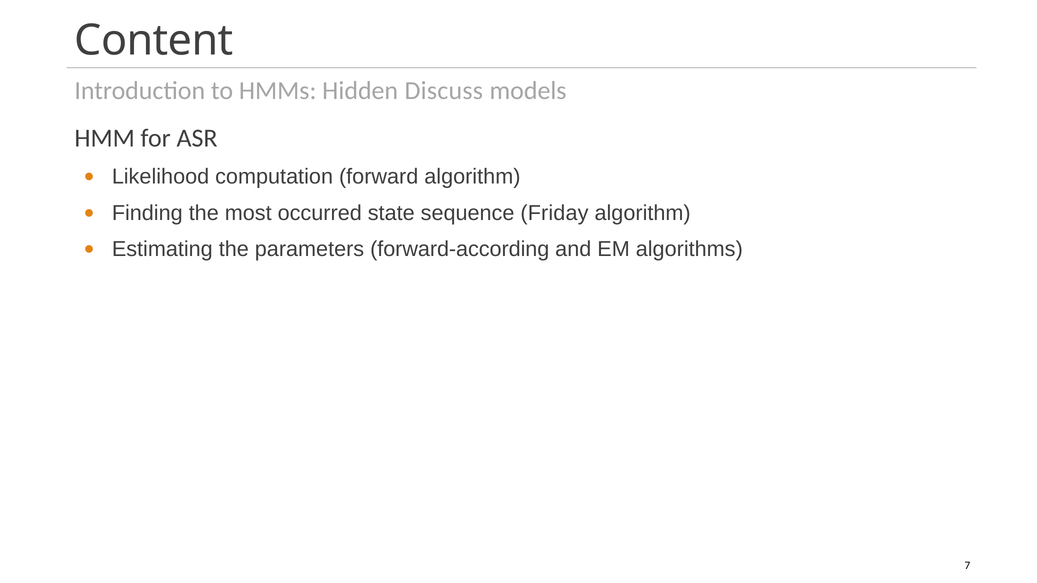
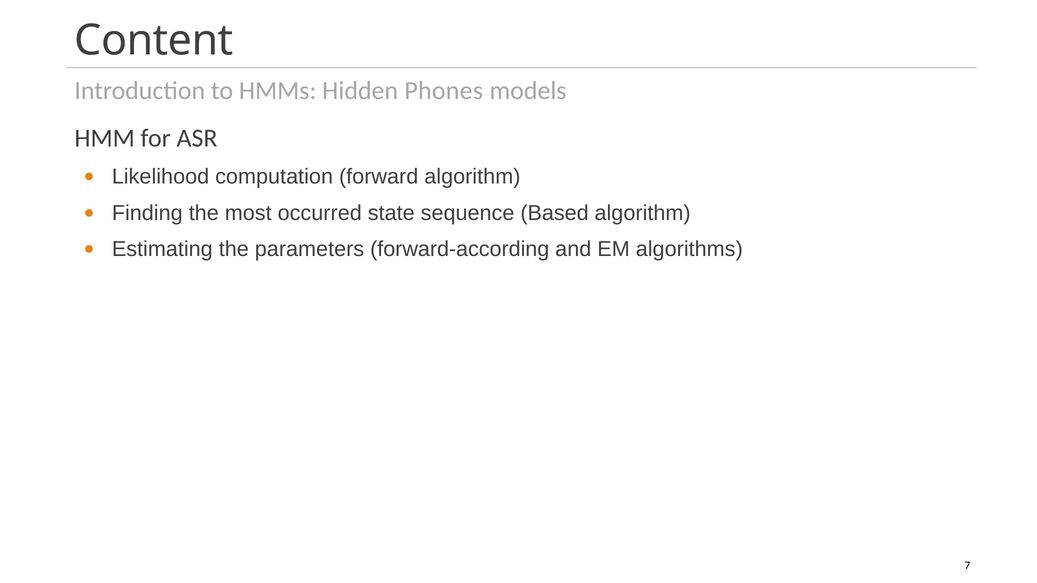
Discuss: Discuss -> Phones
Friday: Friday -> Based
